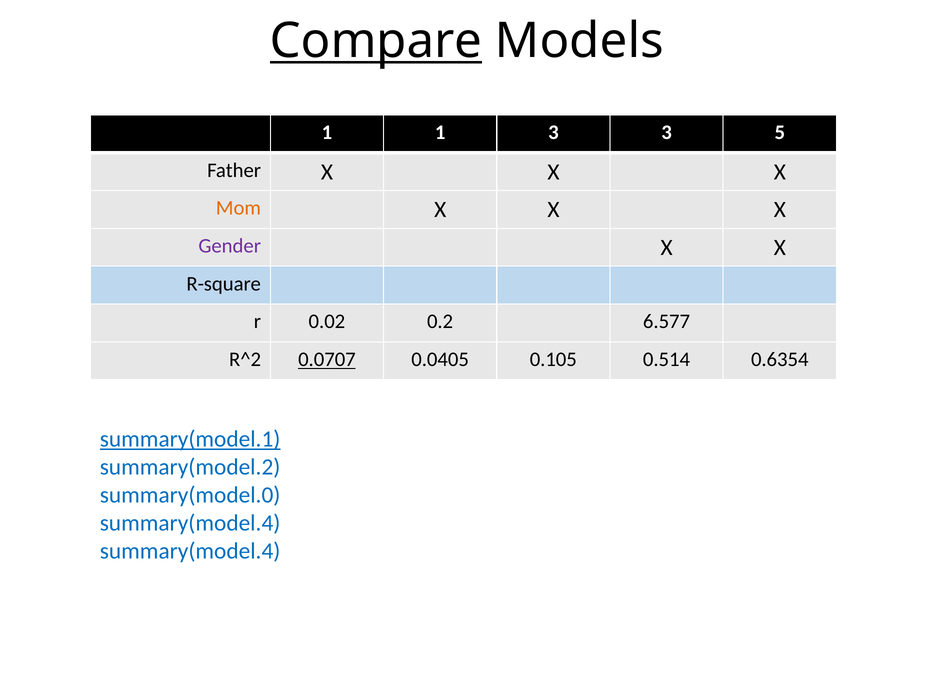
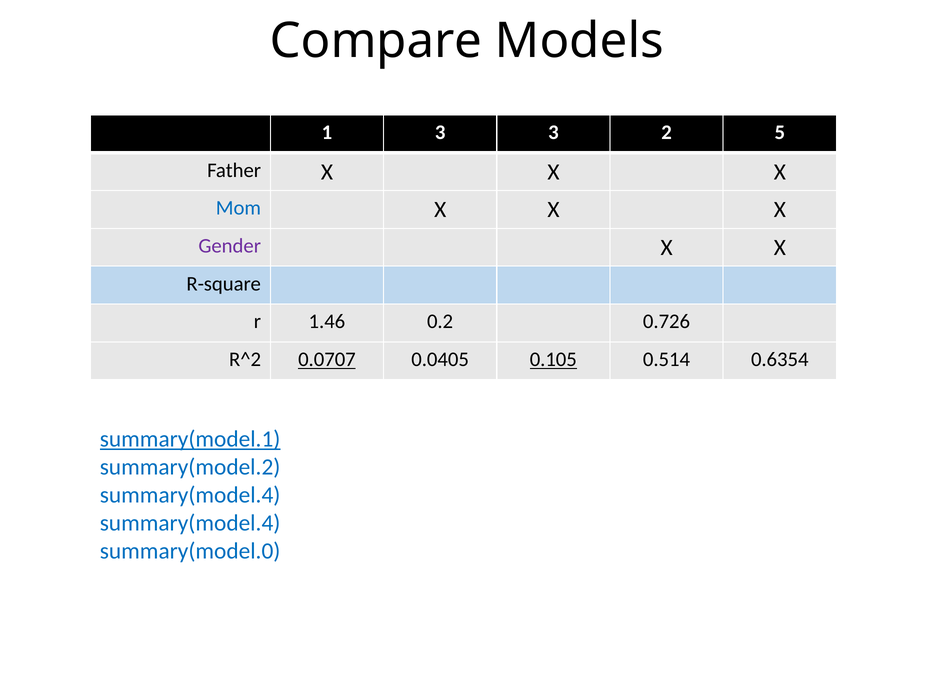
Compare underline: present -> none
1 1: 1 -> 3
3 3: 3 -> 2
Mom colour: orange -> blue
0.02: 0.02 -> 1.46
6.577: 6.577 -> 0.726
0.105 underline: none -> present
summary(model.0 at (190, 496): summary(model.0 -> summary(model.4
summary(model.4 at (190, 552): summary(model.4 -> summary(model.0
